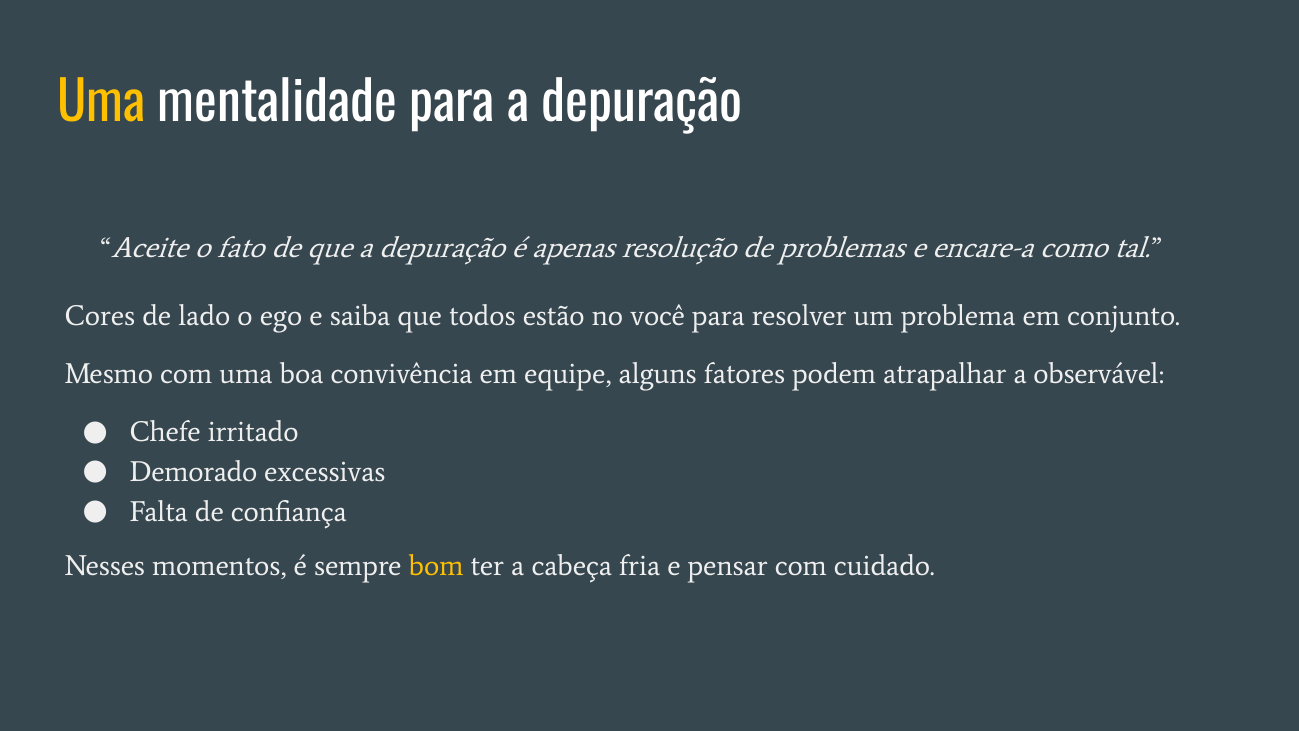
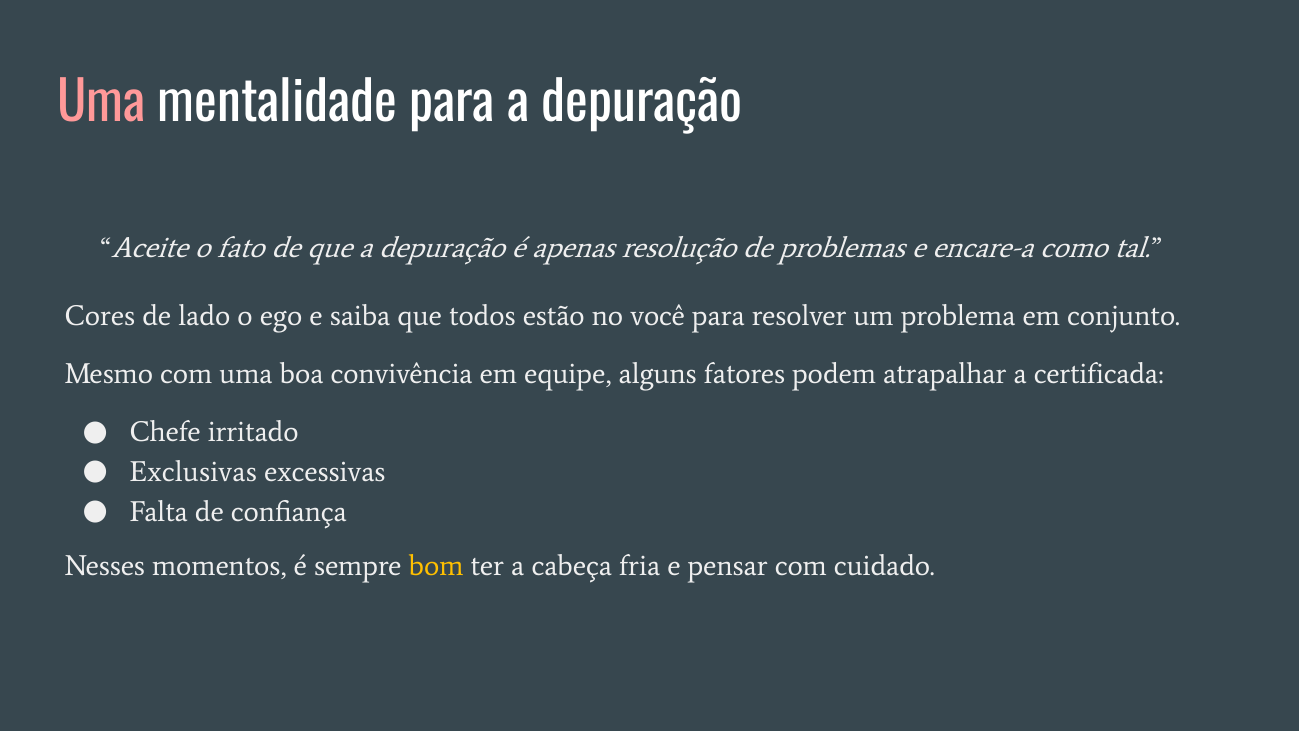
Uma at (101, 104) colour: yellow -> pink
observável: observável -> certificada
Demorado: Demorado -> Exclusivas
